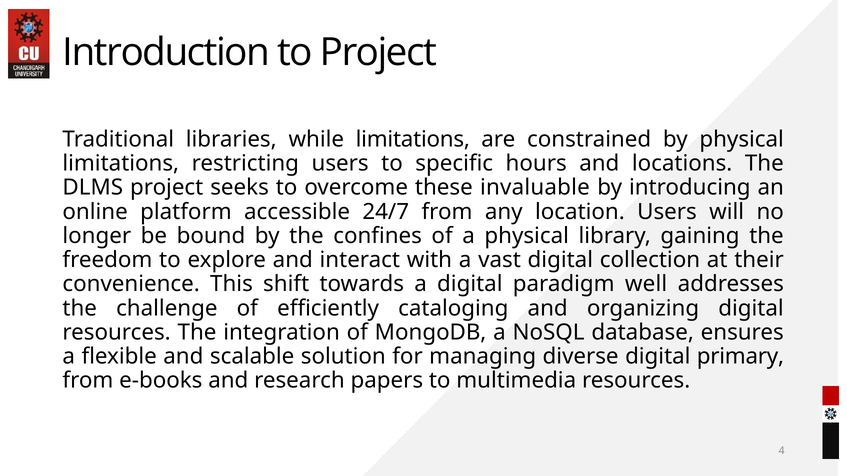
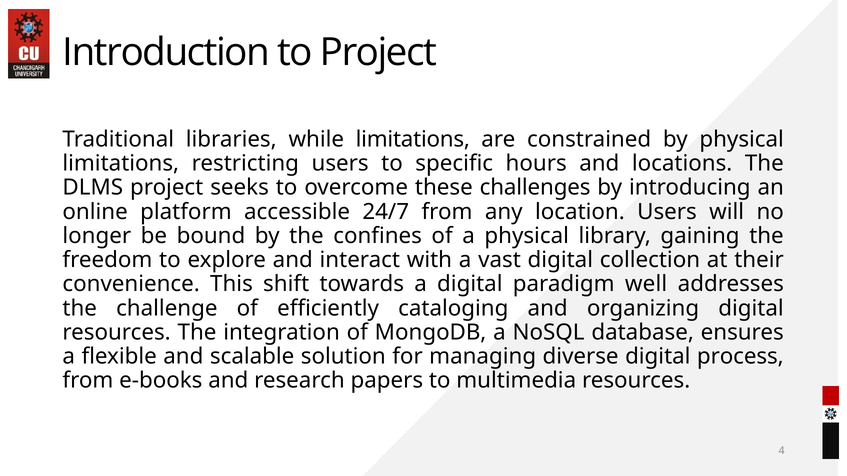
invaluable: invaluable -> challenges
primary: primary -> process
